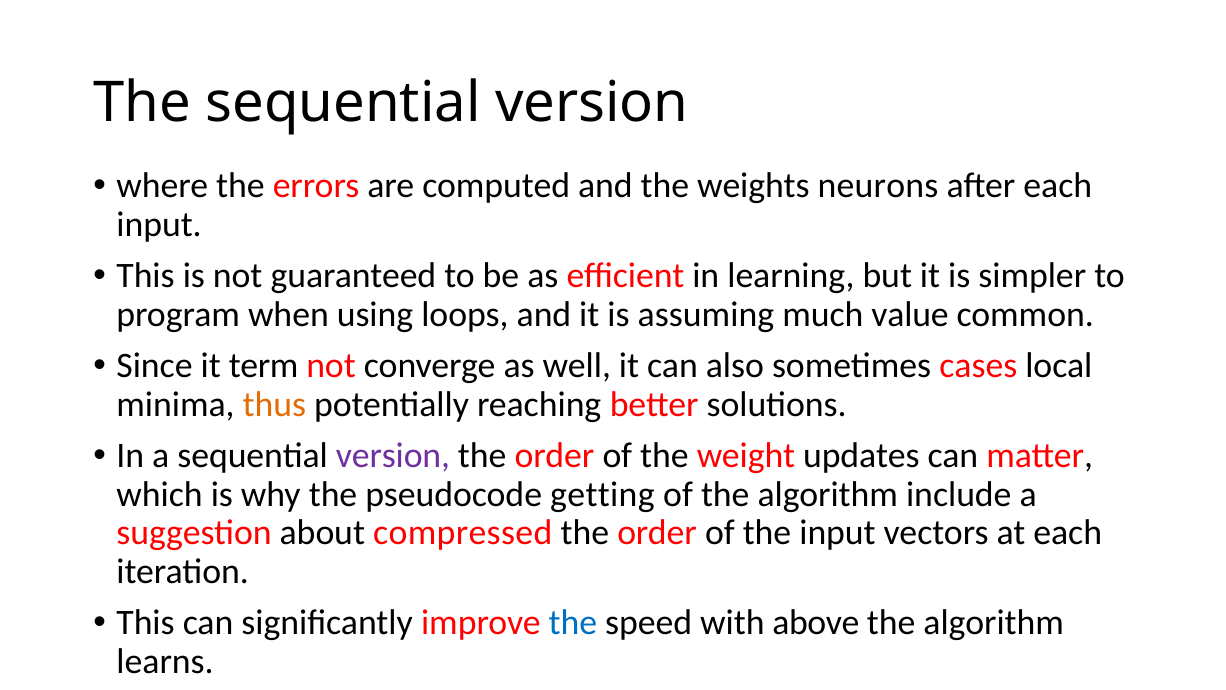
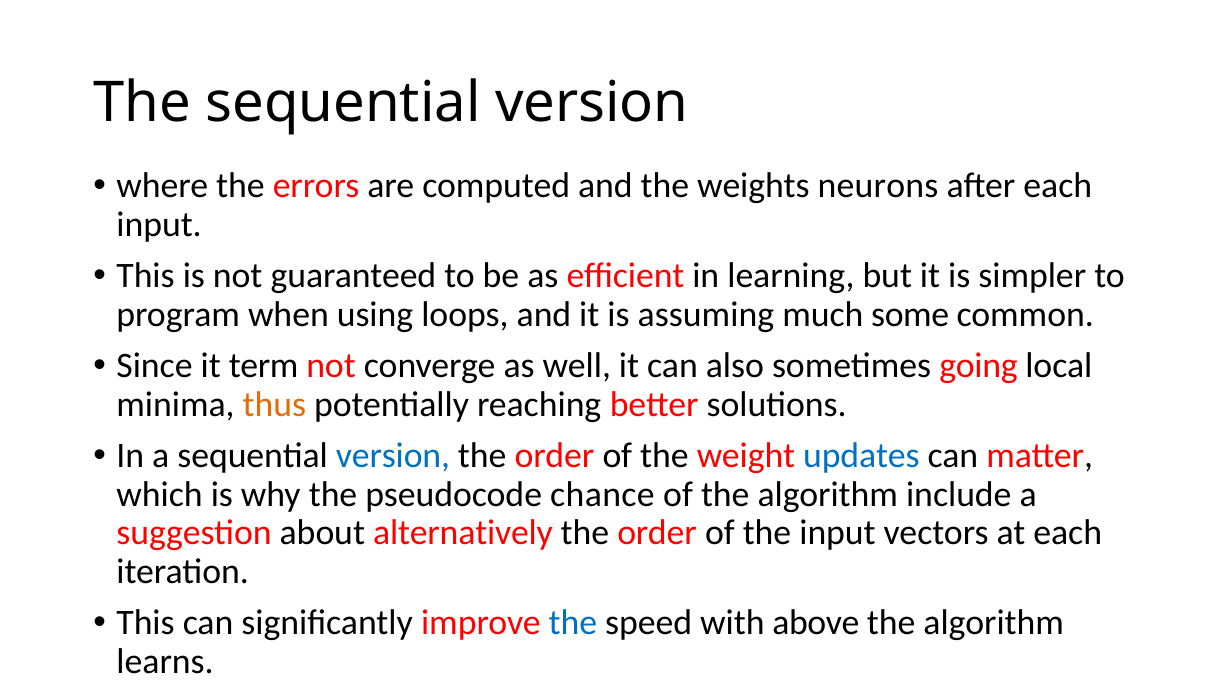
value: value -> some
cases: cases -> going
version at (393, 456) colour: purple -> blue
updates colour: black -> blue
getting: getting -> chance
compressed: compressed -> alternatively
